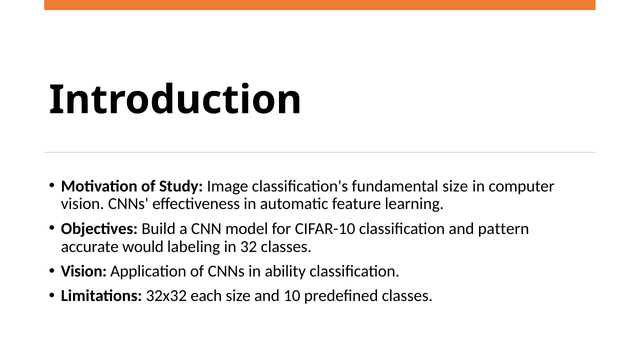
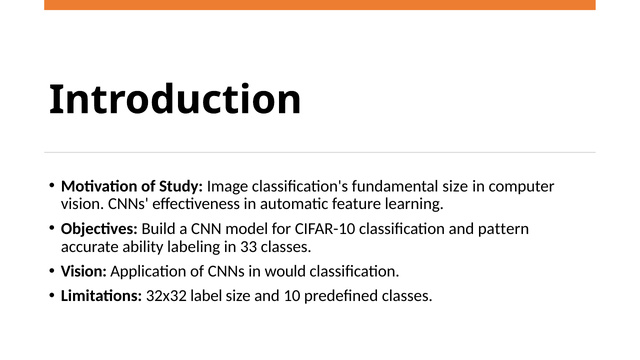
would: would -> ability
32: 32 -> 33
ability: ability -> would
each: each -> label
